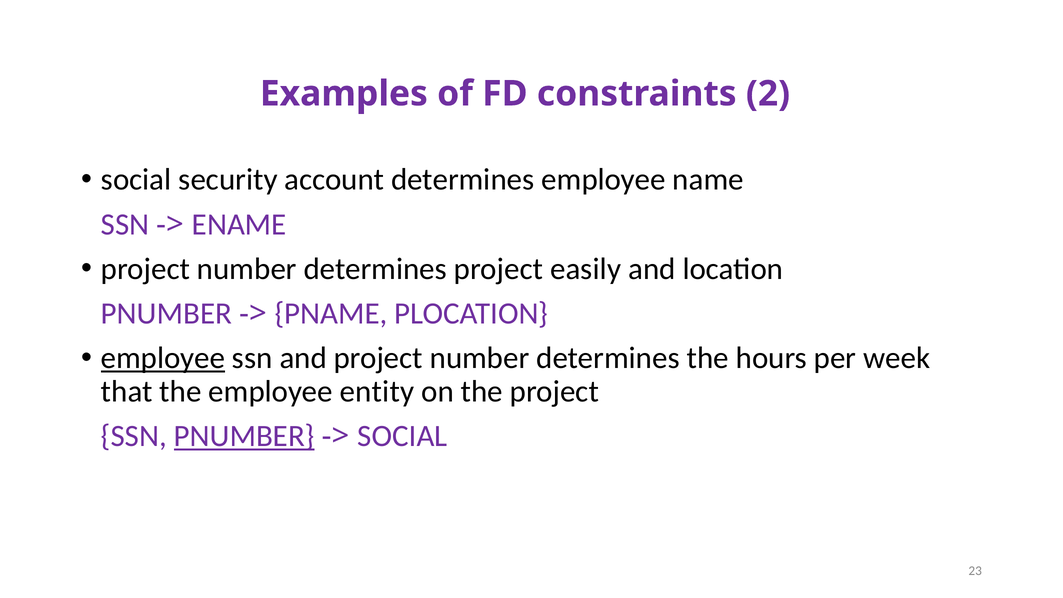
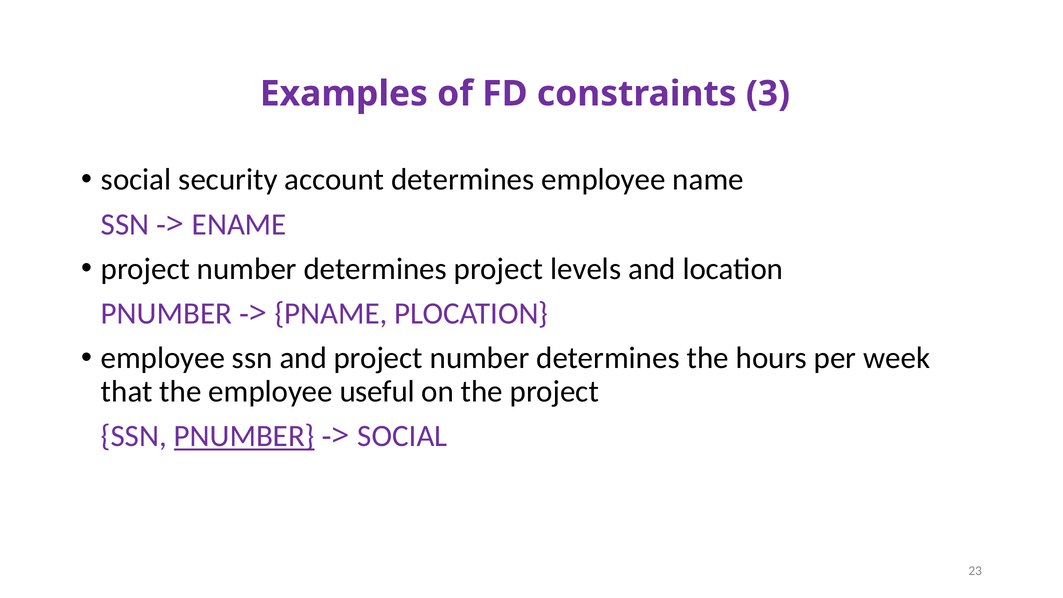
2: 2 -> 3
easily: easily -> levels
employee at (163, 358) underline: present -> none
entity: entity -> useful
